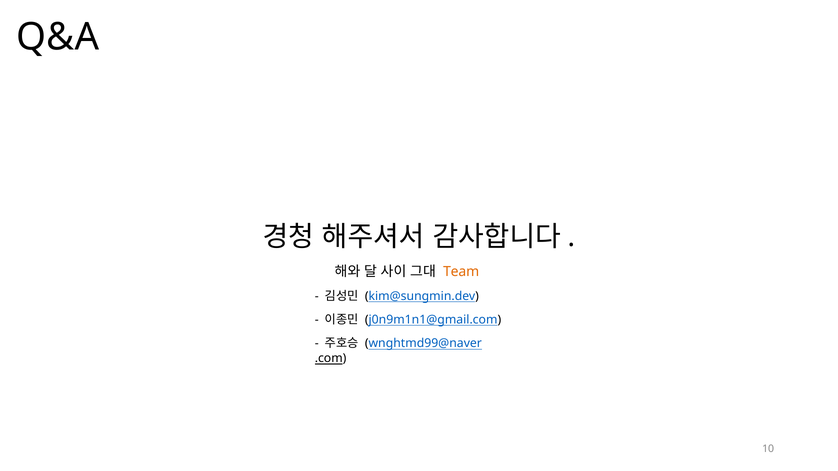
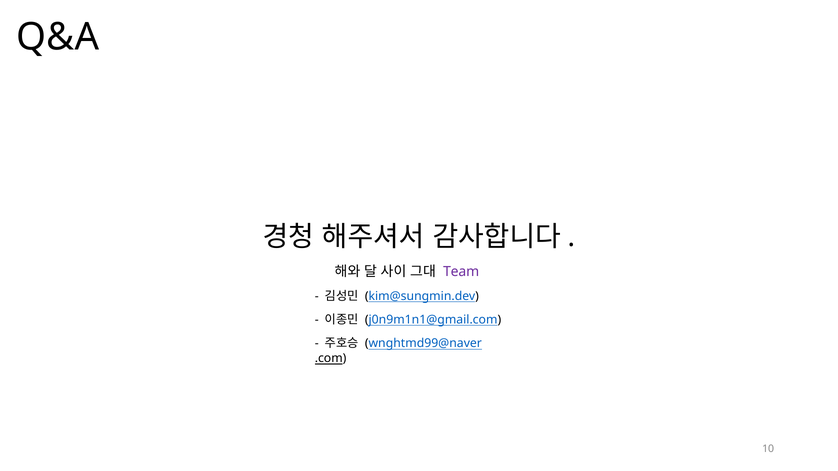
Team colour: orange -> purple
